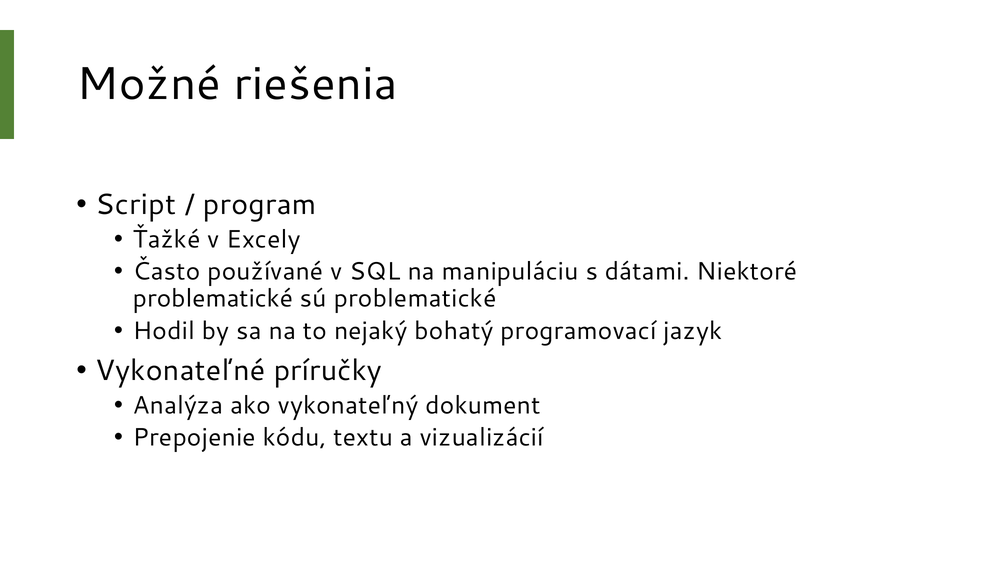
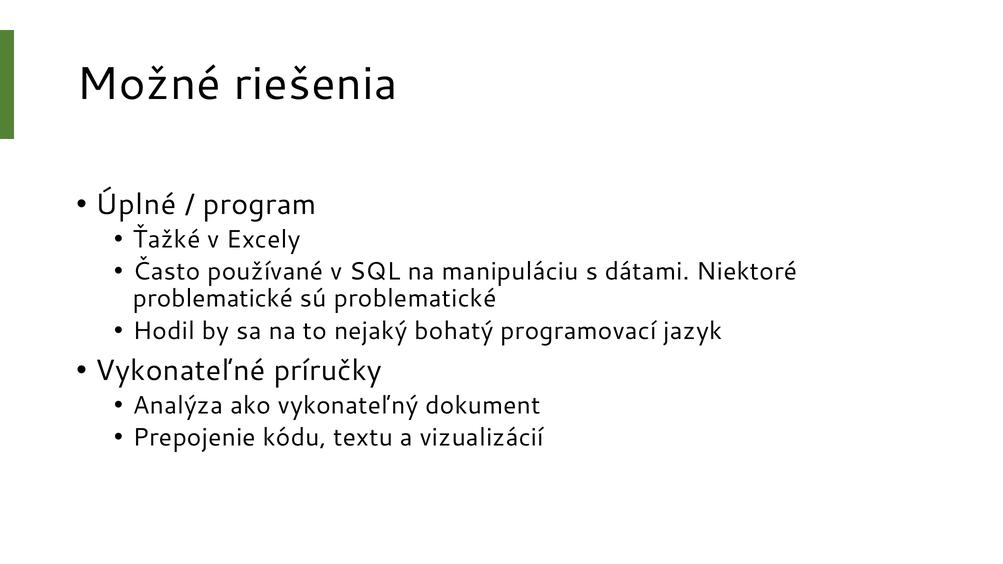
Script: Script -> Úplné
